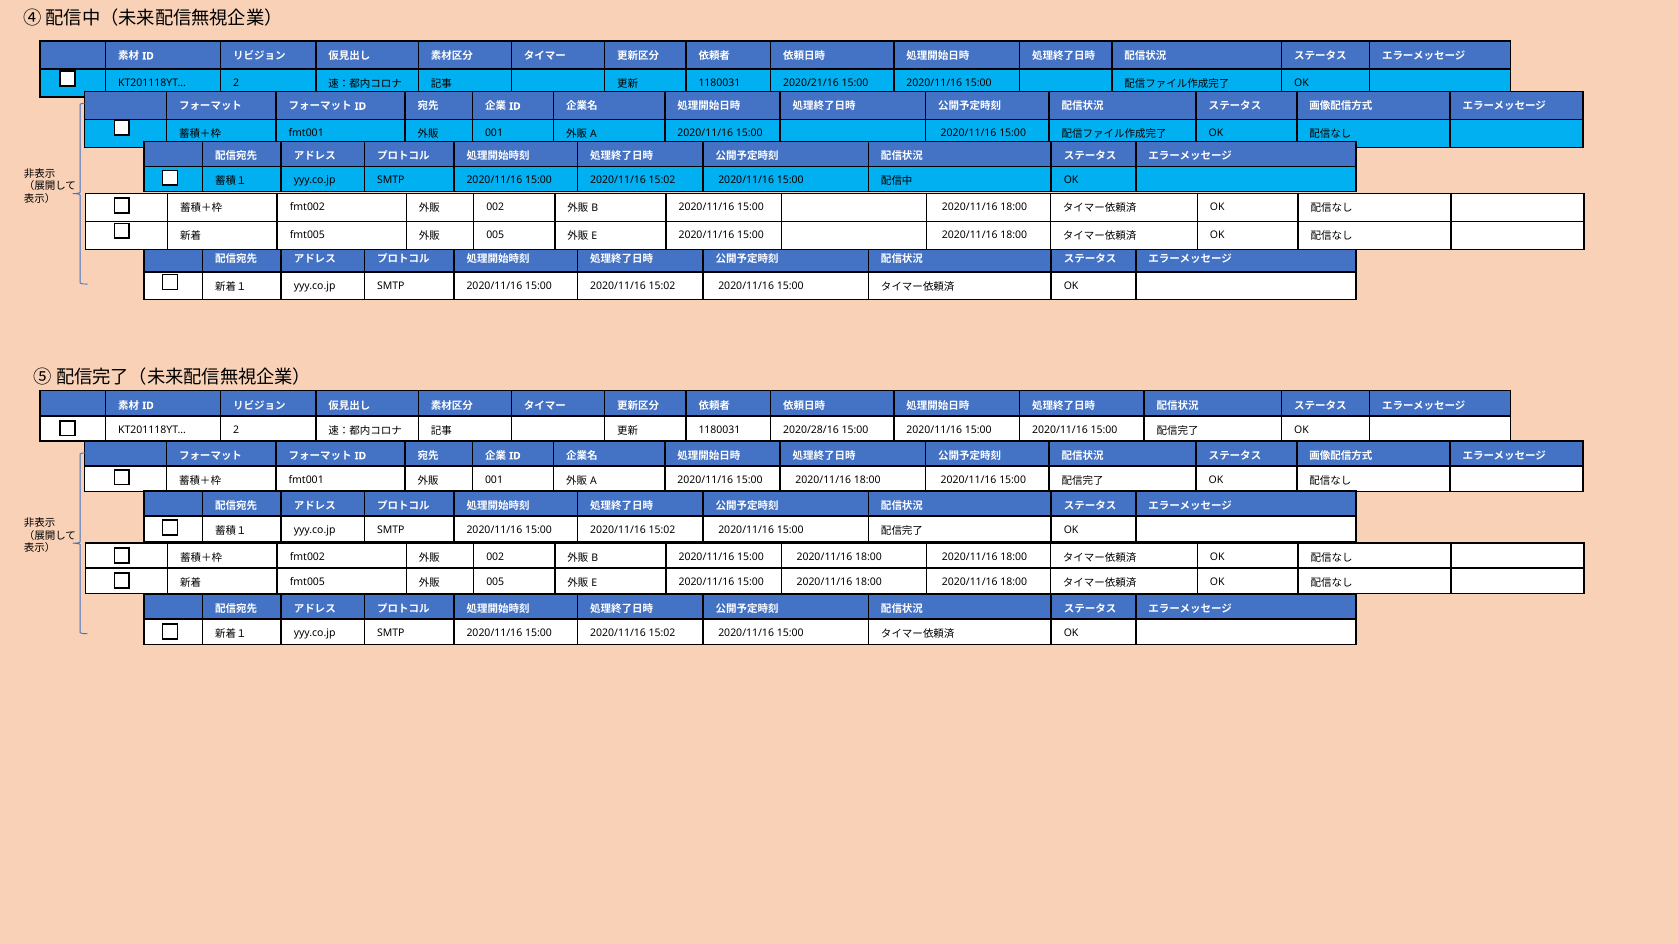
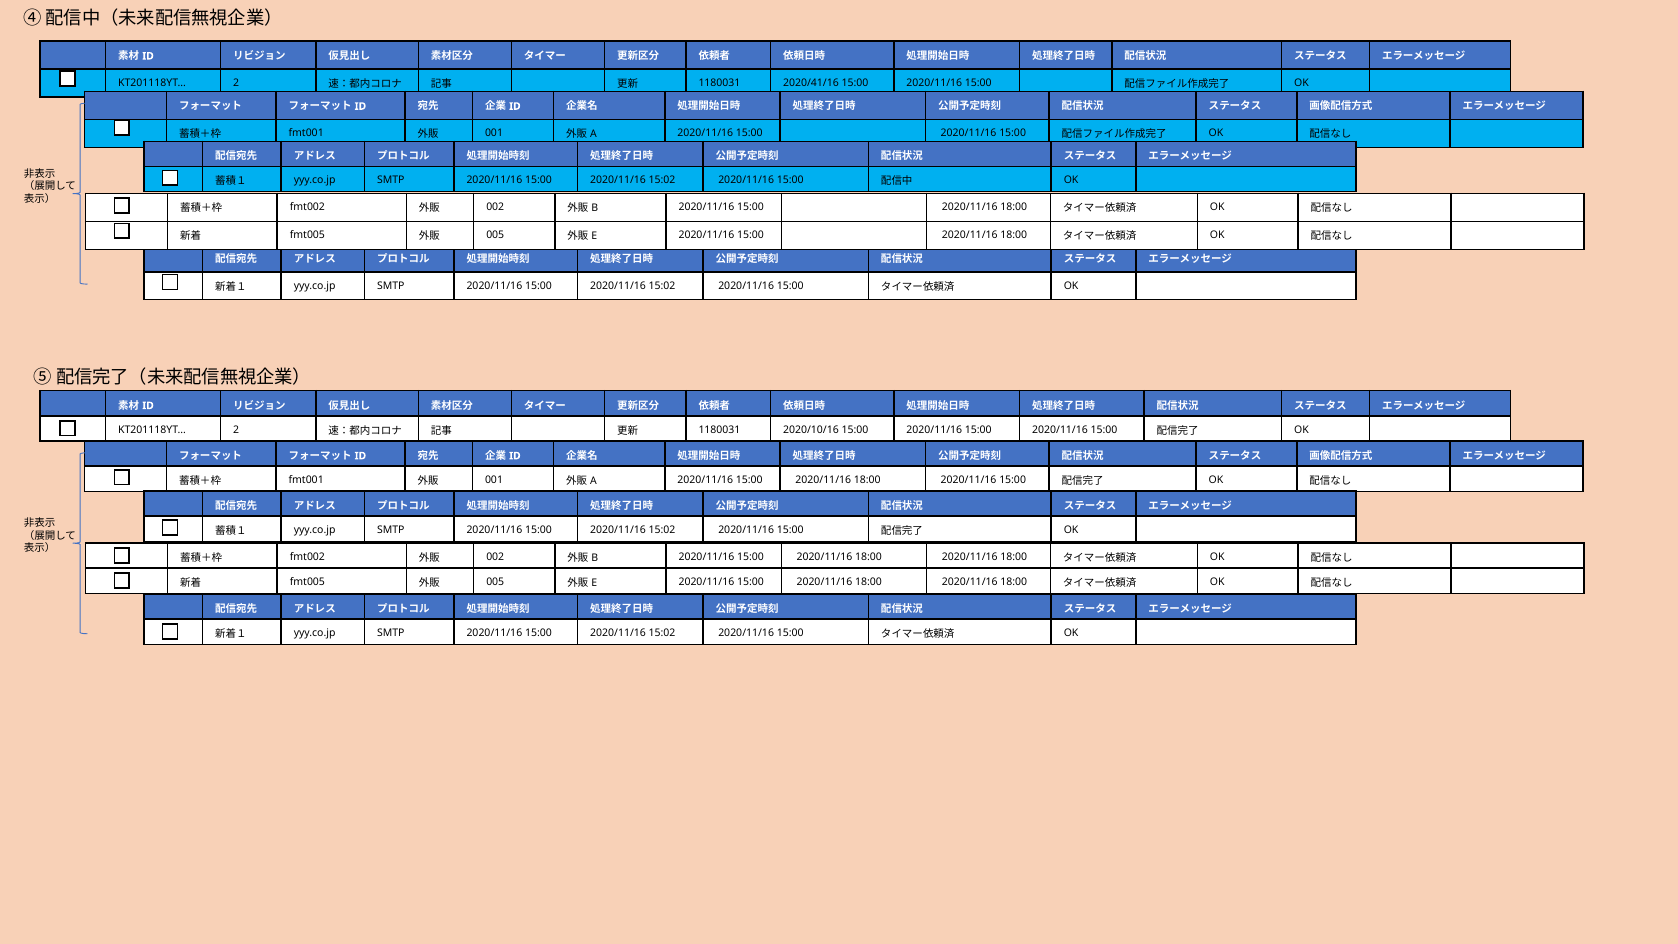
2020/21/16: 2020/21/16 -> 2020/41/16
2020/28/16: 2020/28/16 -> 2020/10/16
